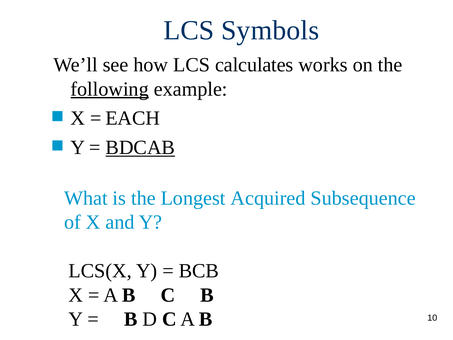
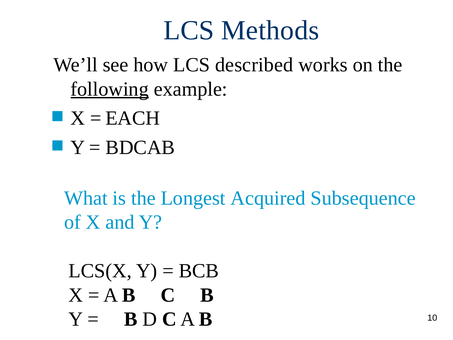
Symbols: Symbols -> Methods
calculates: calculates -> described
BDCAB underline: present -> none
